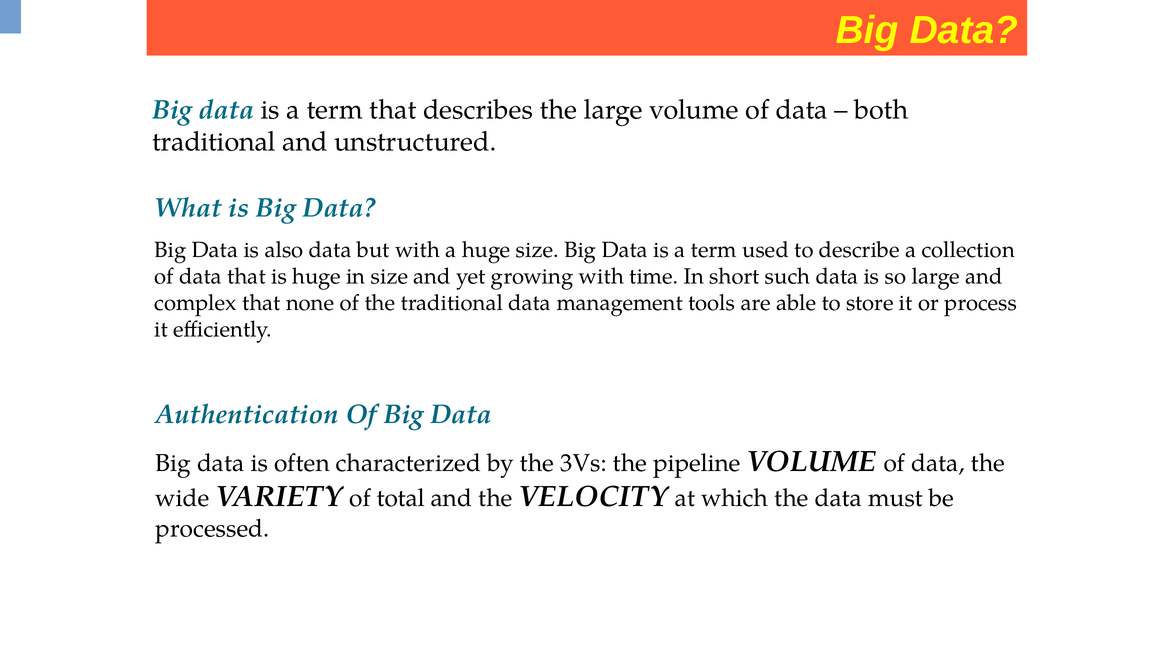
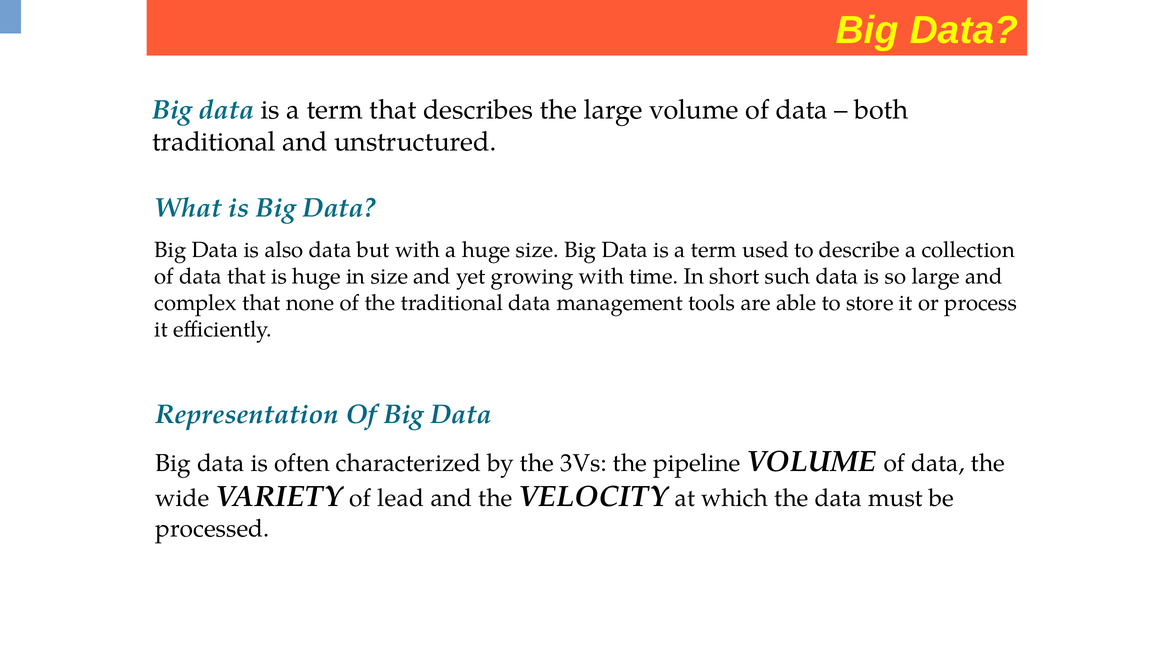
Authentication: Authentication -> Representation
total: total -> lead
